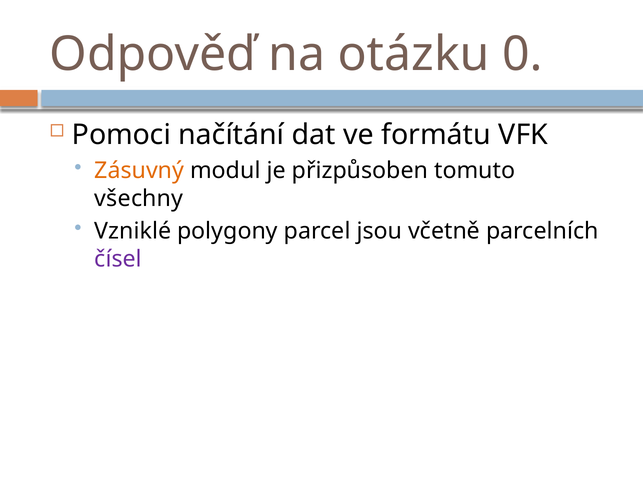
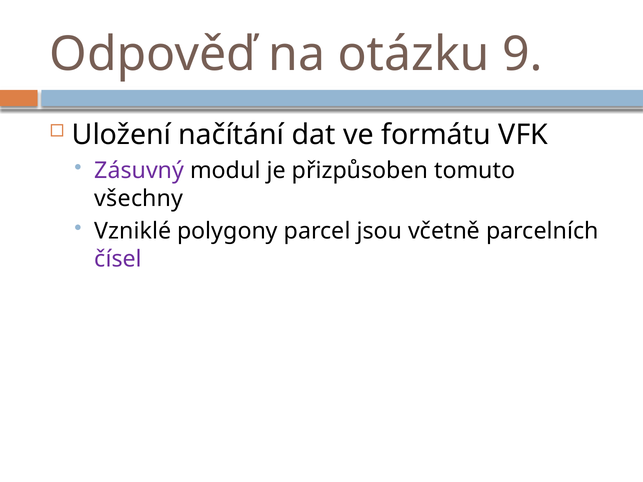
0: 0 -> 9
Pomoci: Pomoci -> Uložení
Zásuvný colour: orange -> purple
